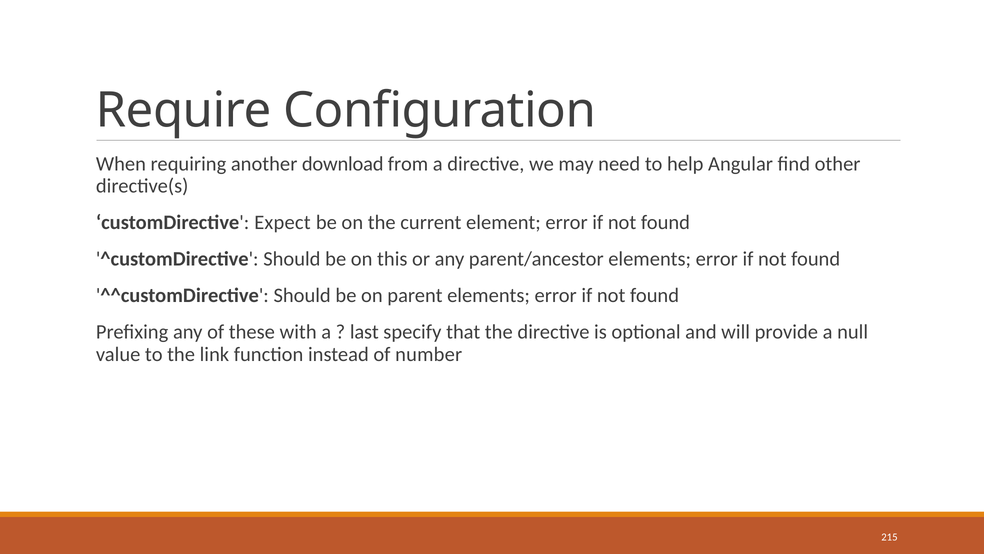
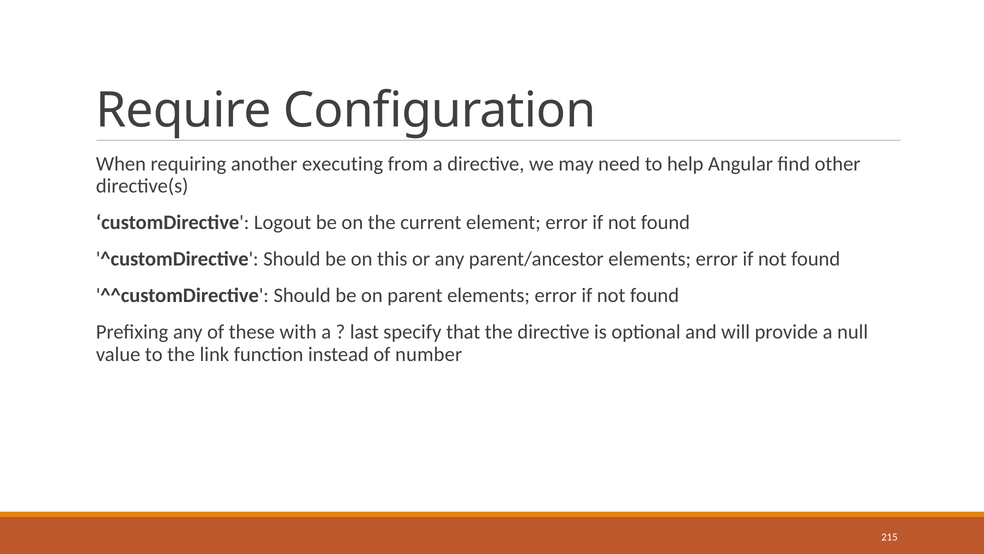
download: download -> executing
Expect: Expect -> Logout
